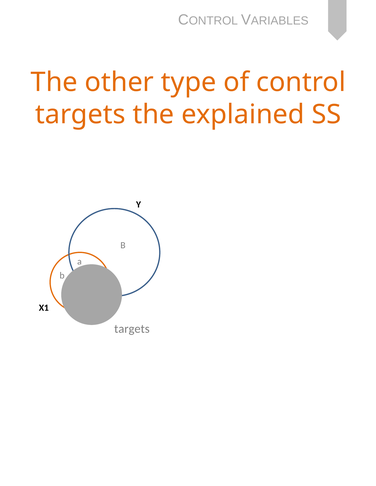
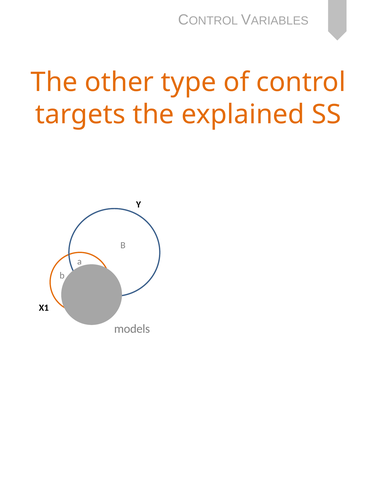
targets at (132, 329): targets -> models
